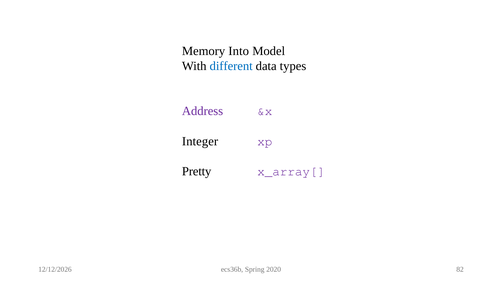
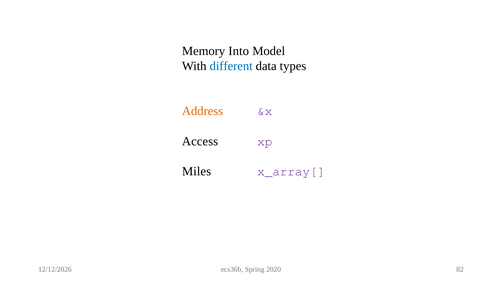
Address colour: purple -> orange
Integer: Integer -> Access
Pretty: Pretty -> Miles
